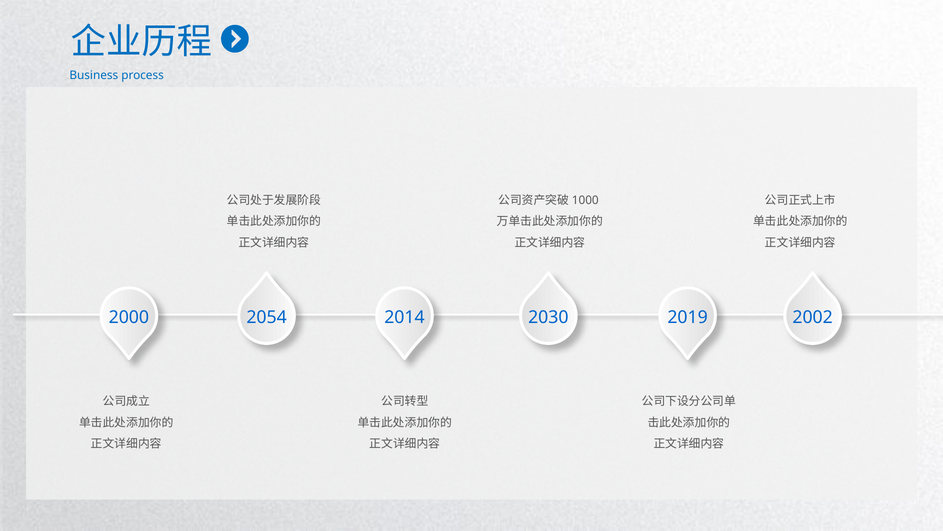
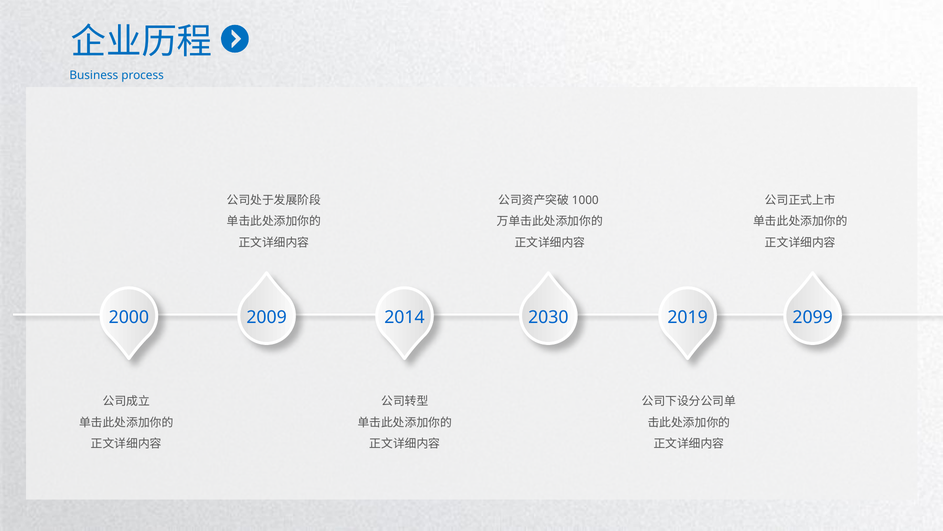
2054: 2054 -> 2009
2002: 2002 -> 2099
